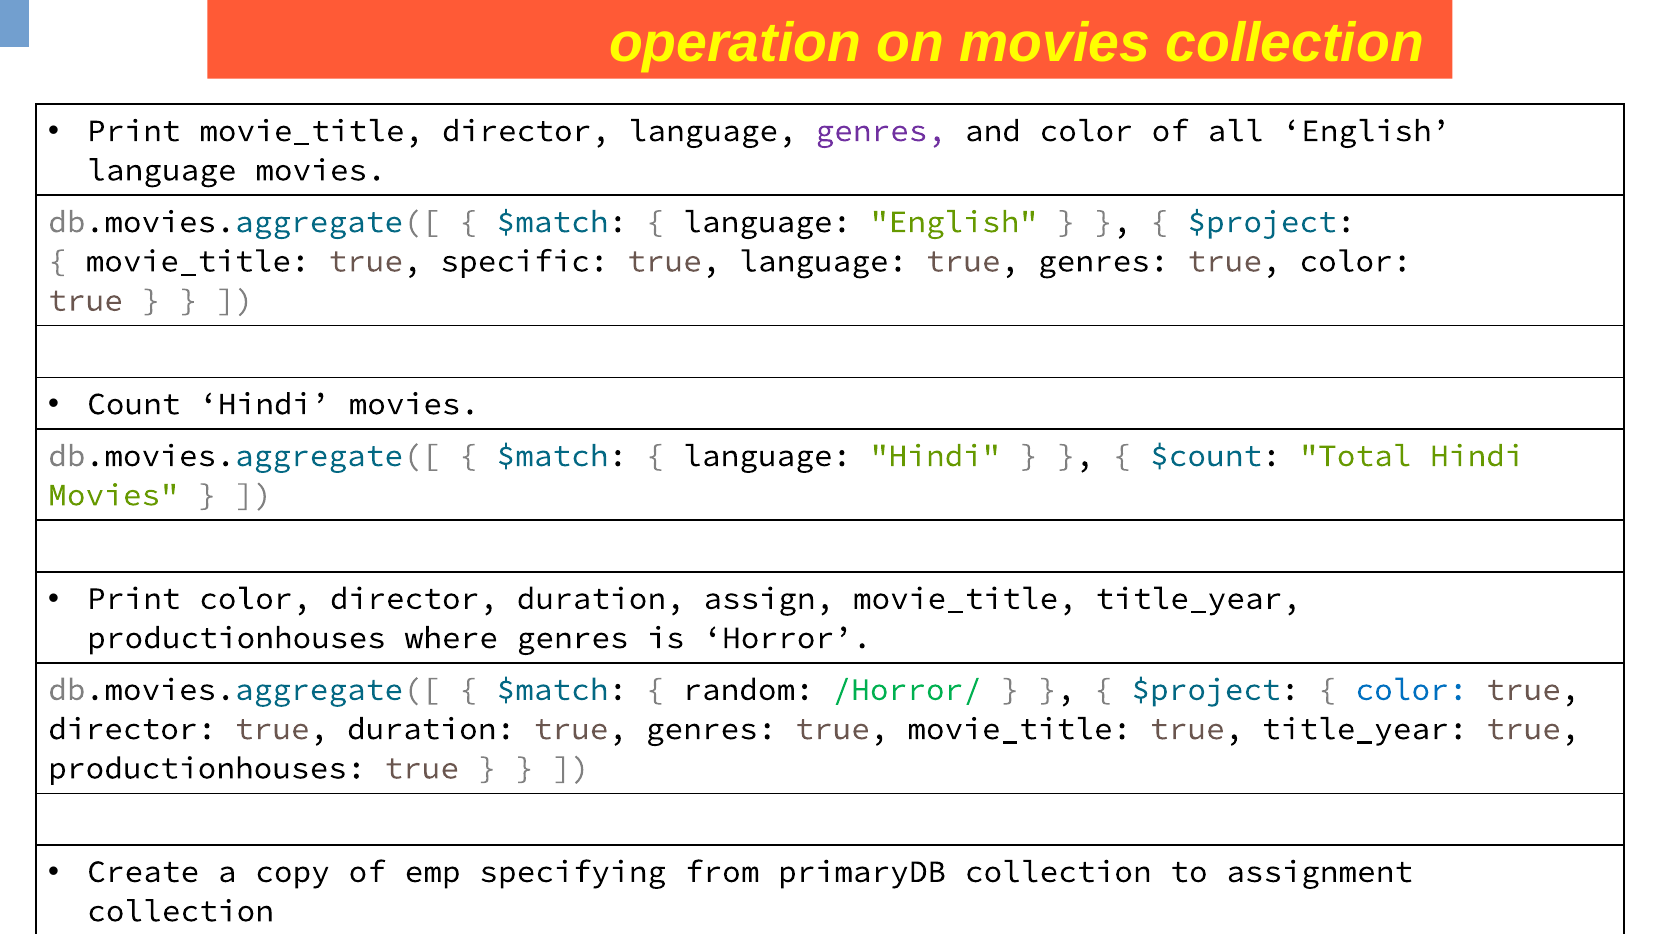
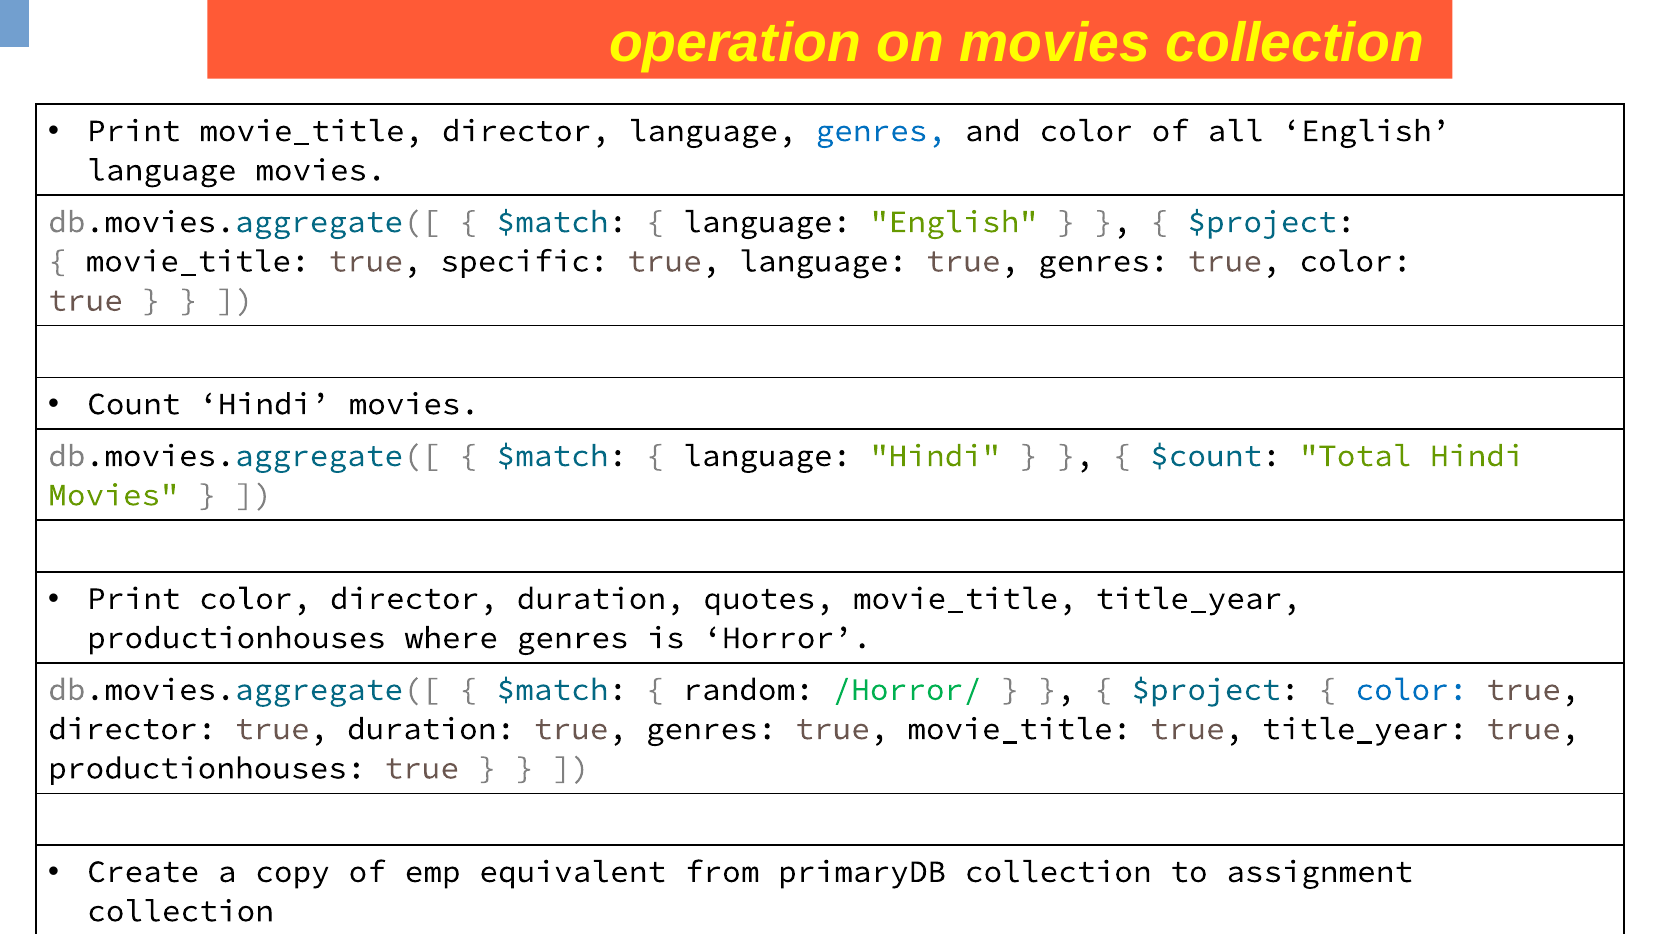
genres at (881, 131) colour: purple -> blue
assign: assign -> quotes
specifying: specifying -> equivalent
